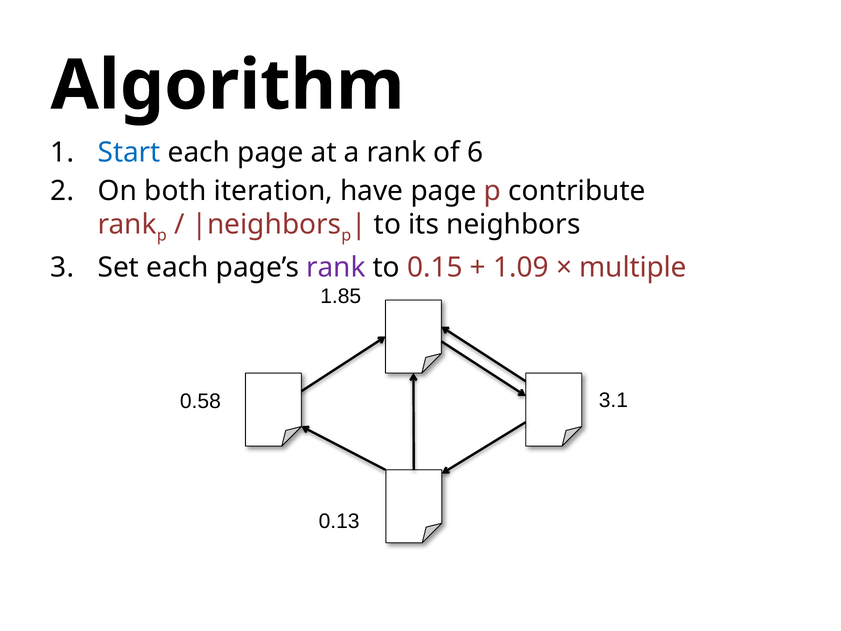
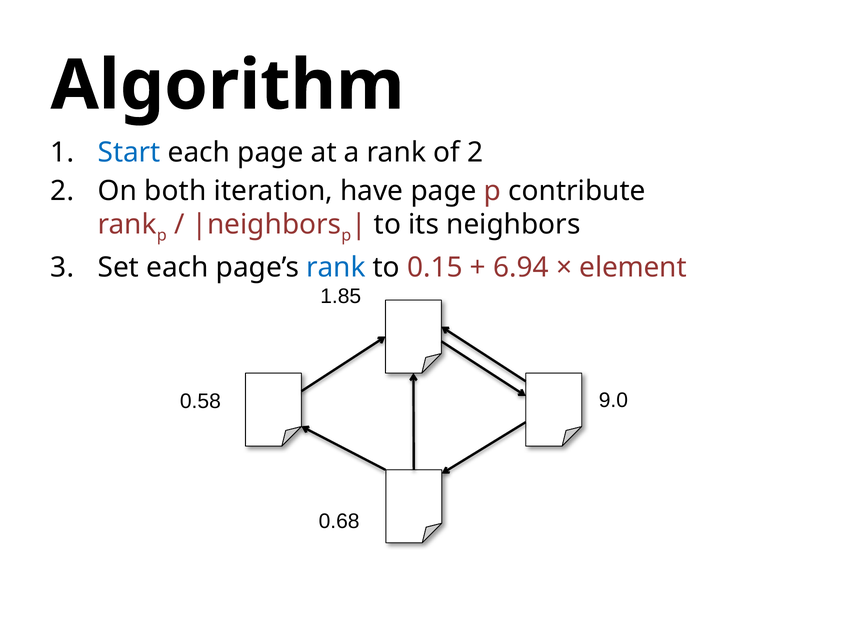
of 6: 6 -> 2
rank at (336, 268) colour: purple -> blue
1.09: 1.09 -> 6.94
multiple: multiple -> element
3.1: 3.1 -> 9.0
0.13: 0.13 -> 0.68
